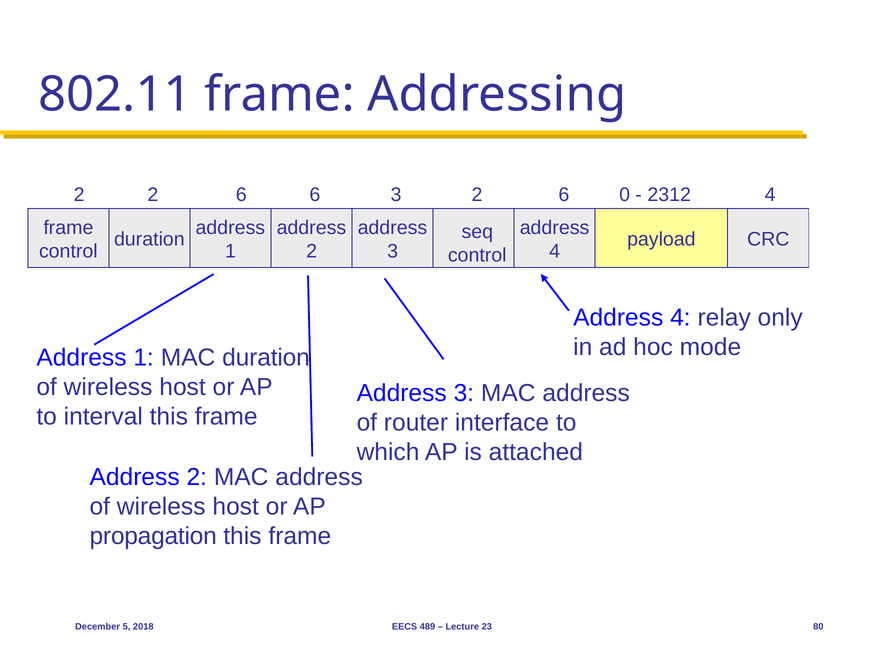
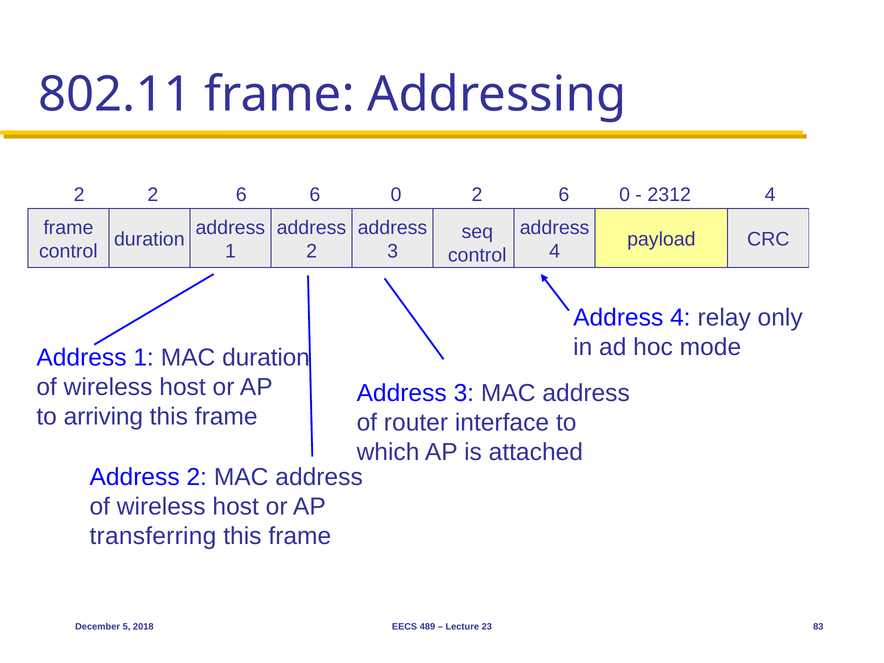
6 6 3: 3 -> 0
interval: interval -> arriving
propagation: propagation -> transferring
80: 80 -> 83
